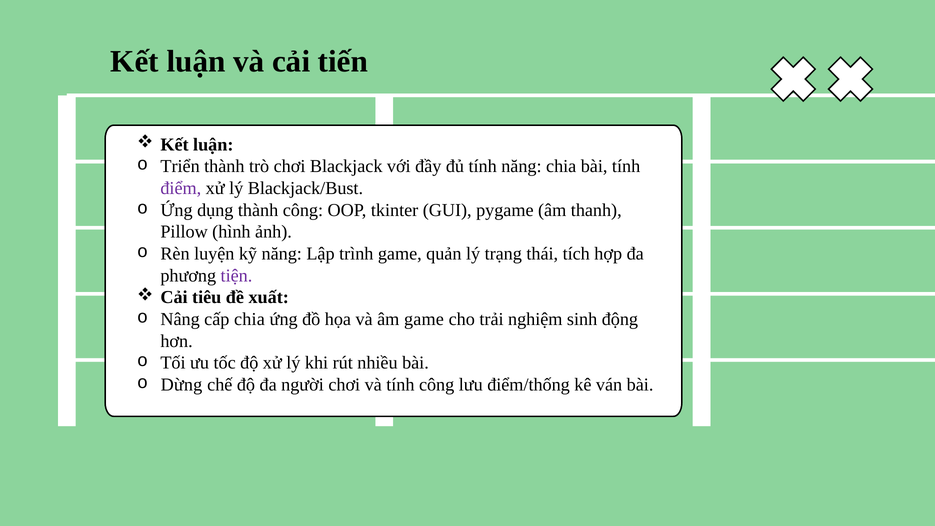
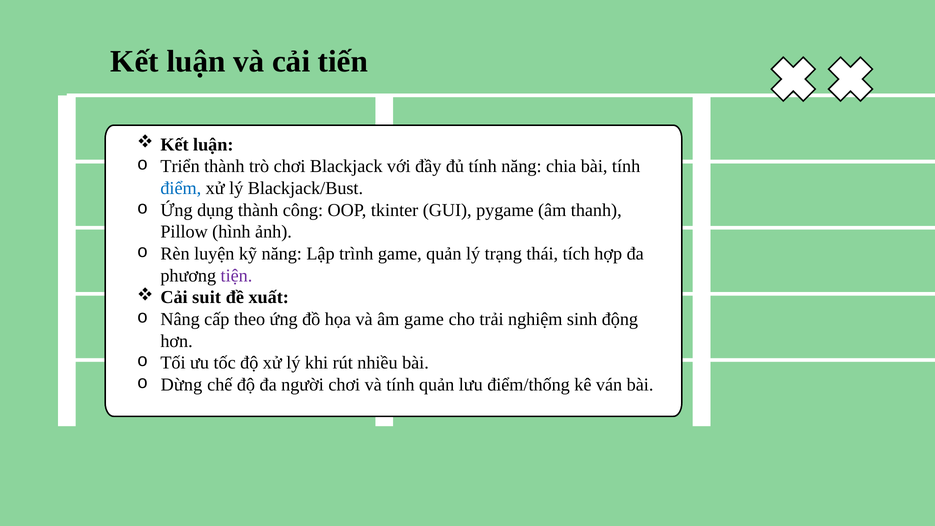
điểm colour: purple -> blue
tiêu: tiêu -> suit
cấp chia: chia -> theo
tính công: công -> quản
